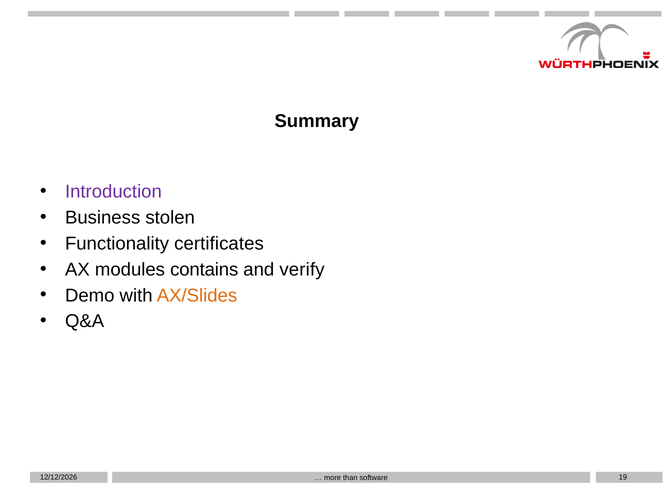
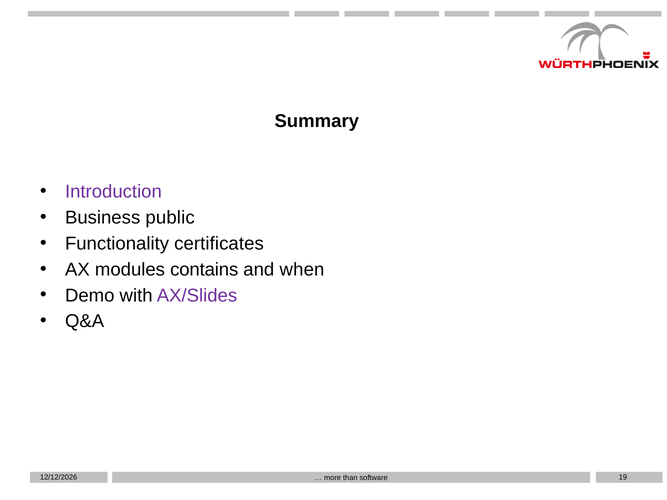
stolen: stolen -> public
verify: verify -> when
AX/Slides colour: orange -> purple
